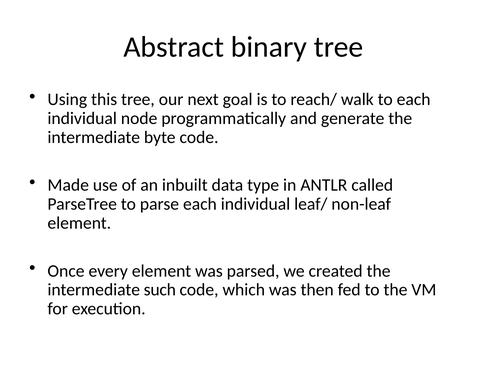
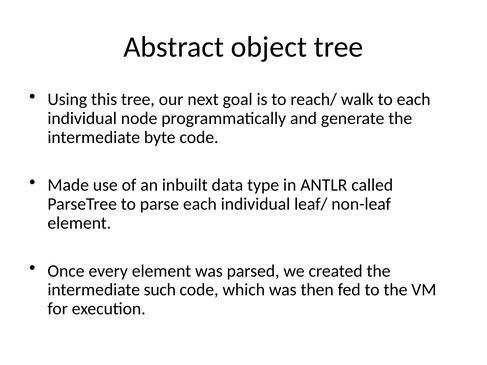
binary: binary -> object
